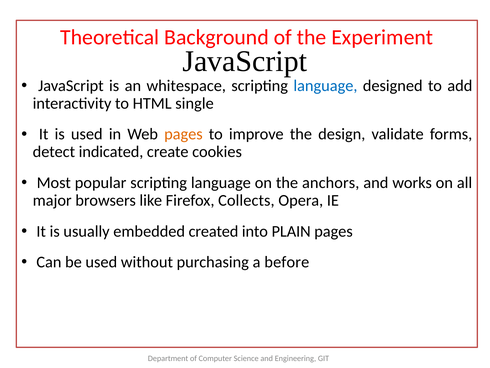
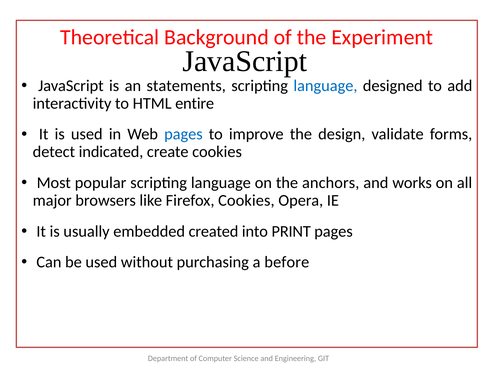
whitespace: whitespace -> statements
single: single -> entire
pages at (183, 134) colour: orange -> blue
Firefox Collects: Collects -> Cookies
PLAIN: PLAIN -> PRINT
